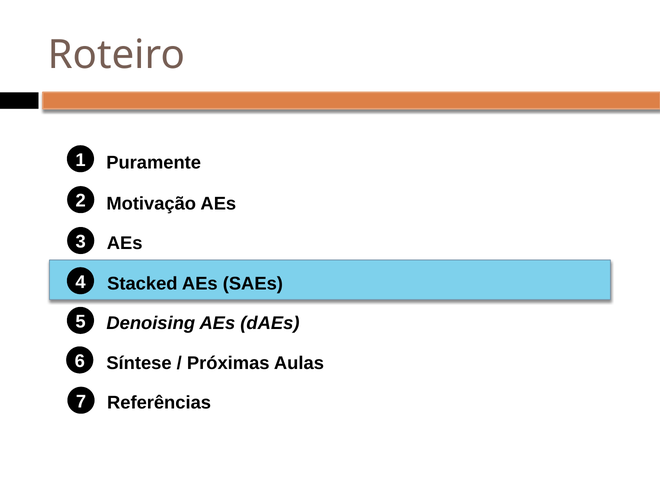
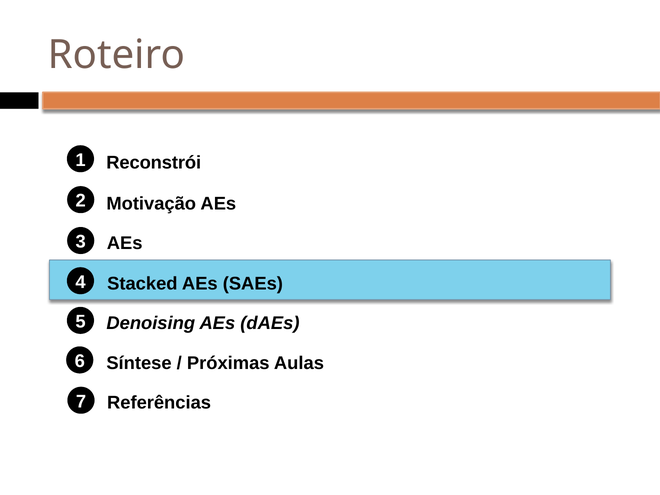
Puramente: Puramente -> Reconstrói
